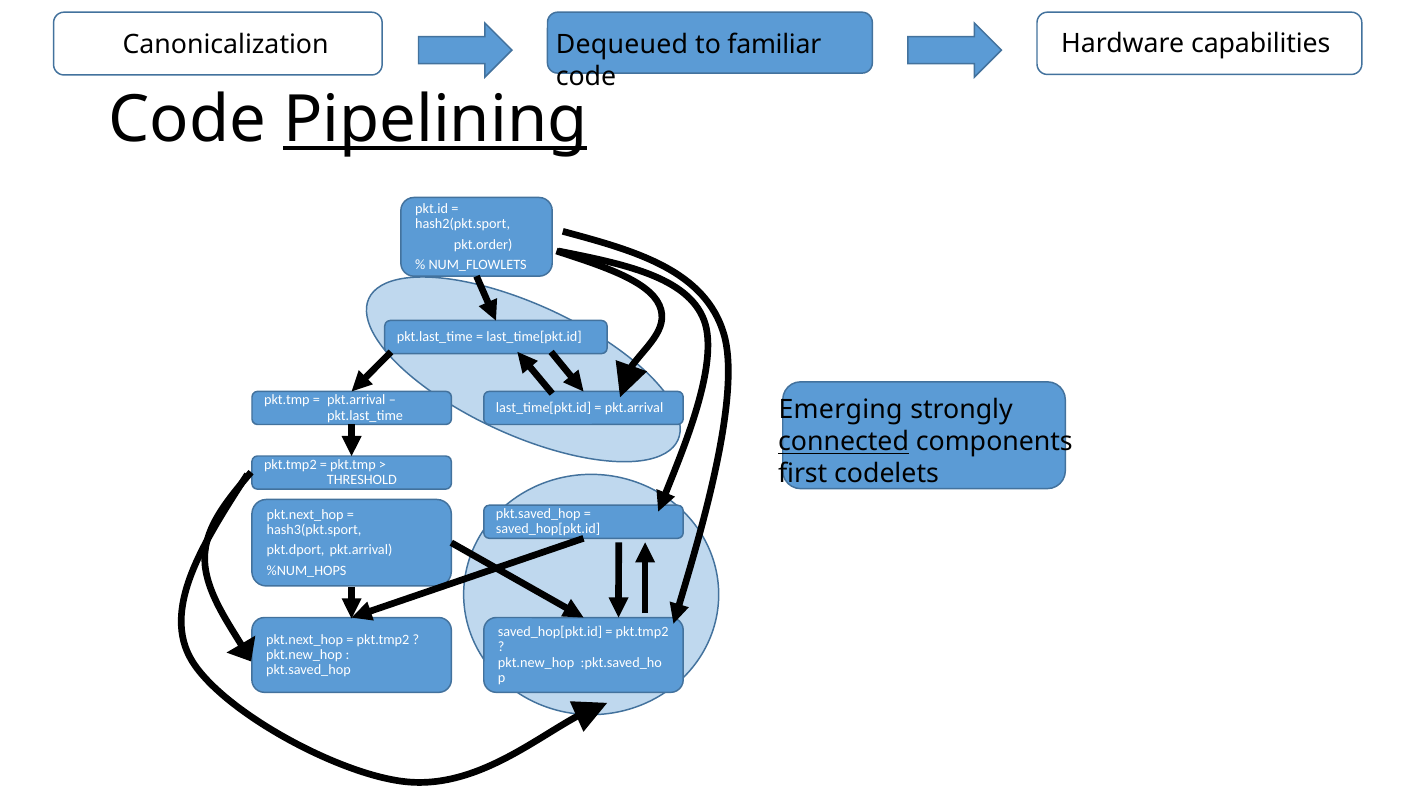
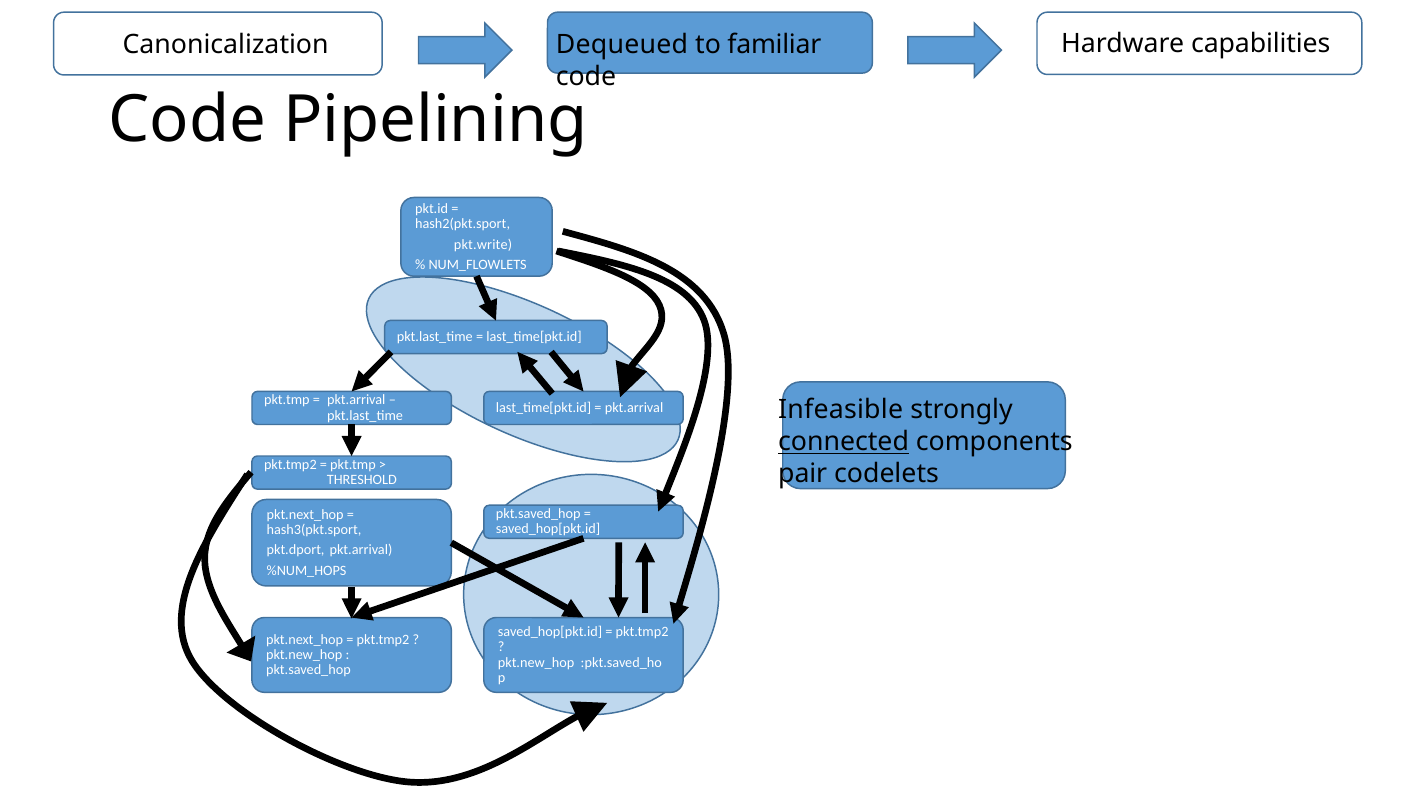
Pipelining underline: present -> none
pkt.order: pkt.order -> pkt.write
Emerging: Emerging -> Infeasible
first: first -> pair
